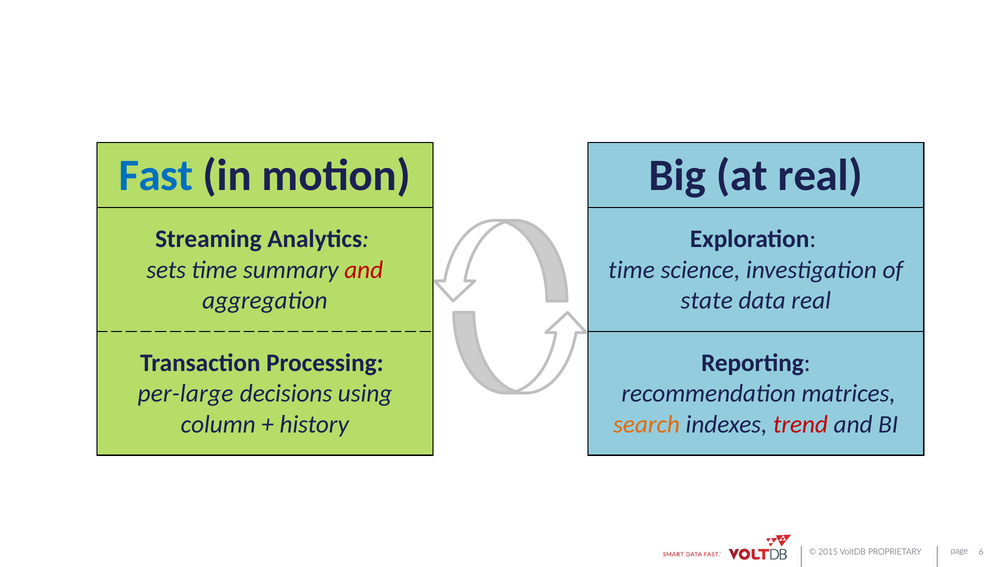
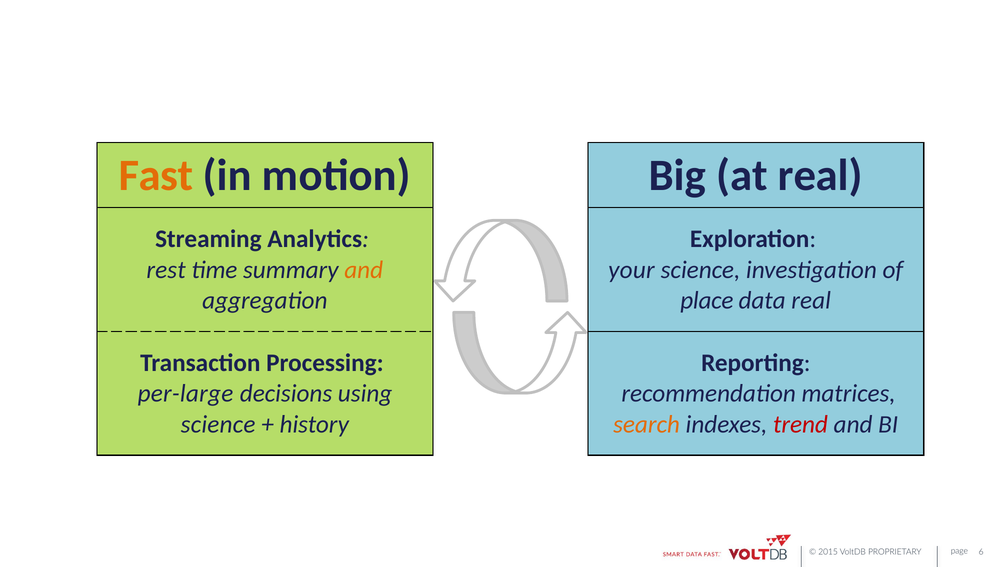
Fast colour: blue -> orange
sets: sets -> rest
and at (364, 270) colour: red -> orange
time at (632, 270): time -> your
state: state -> place
column at (218, 424): column -> science
